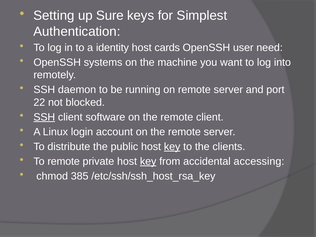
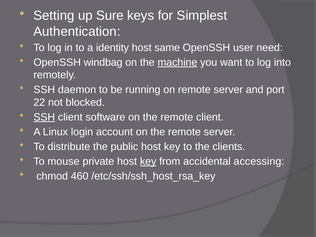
cards: cards -> same
systems: systems -> windbag
machine underline: none -> present
key at (172, 147) underline: present -> none
To remote: remote -> mouse
385: 385 -> 460
